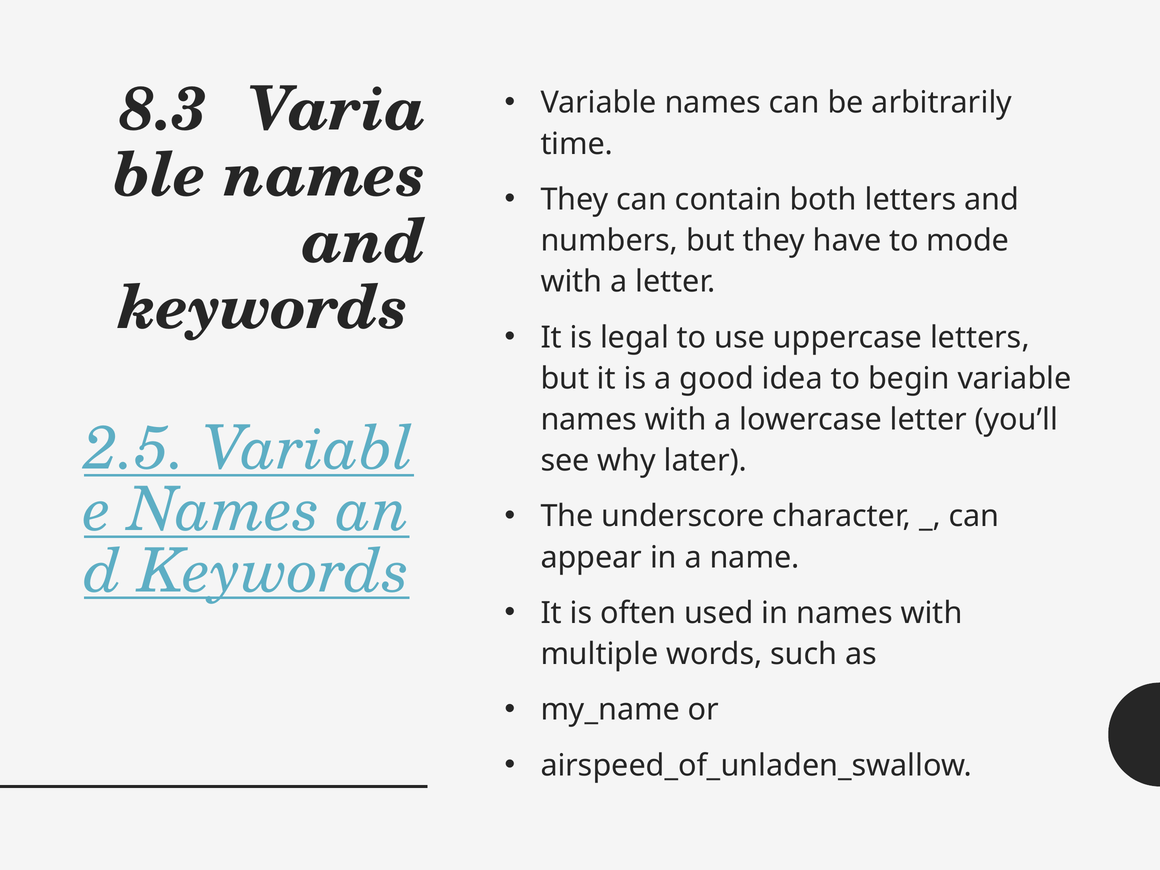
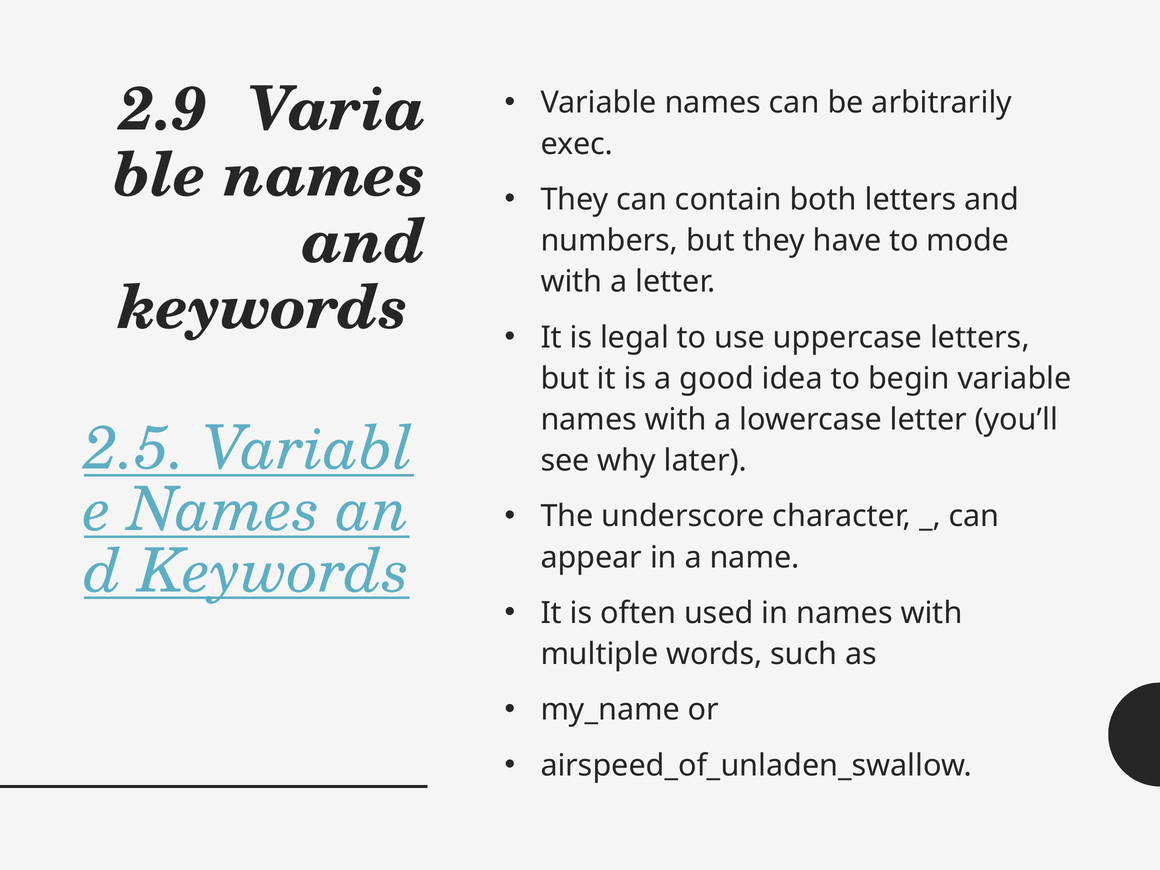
8.3: 8.3 -> 2.9
time: time -> exec
